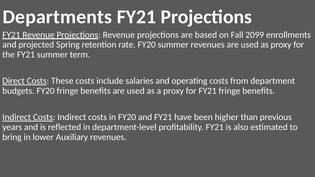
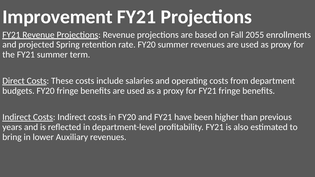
Departments: Departments -> Improvement
2099: 2099 -> 2055
